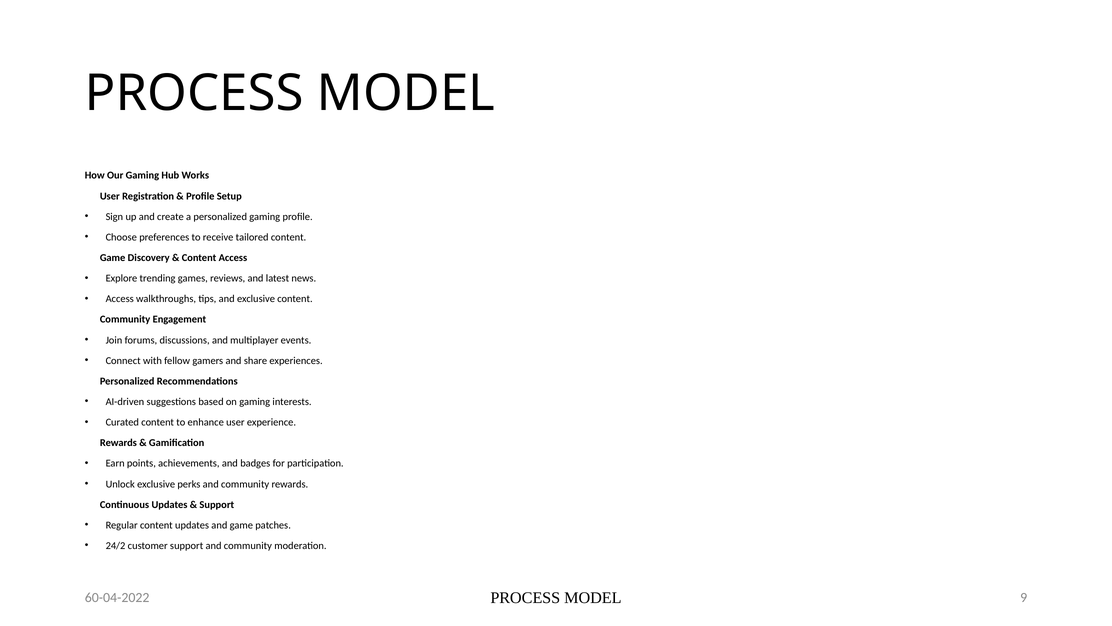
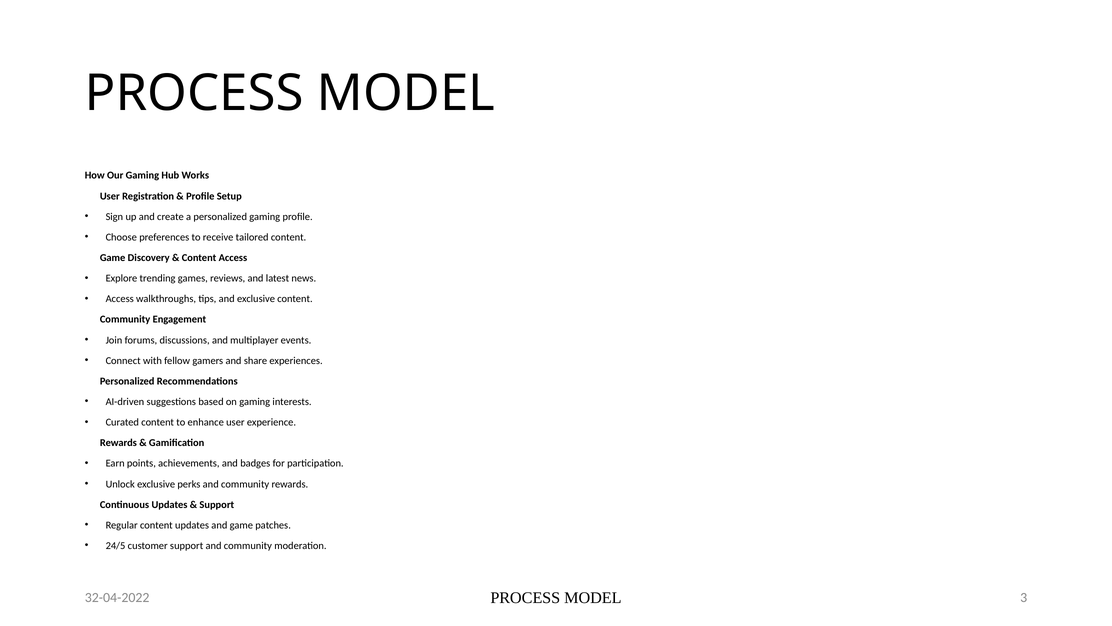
24/2: 24/2 -> 24/5
9: 9 -> 3
60-04-2022: 60-04-2022 -> 32-04-2022
